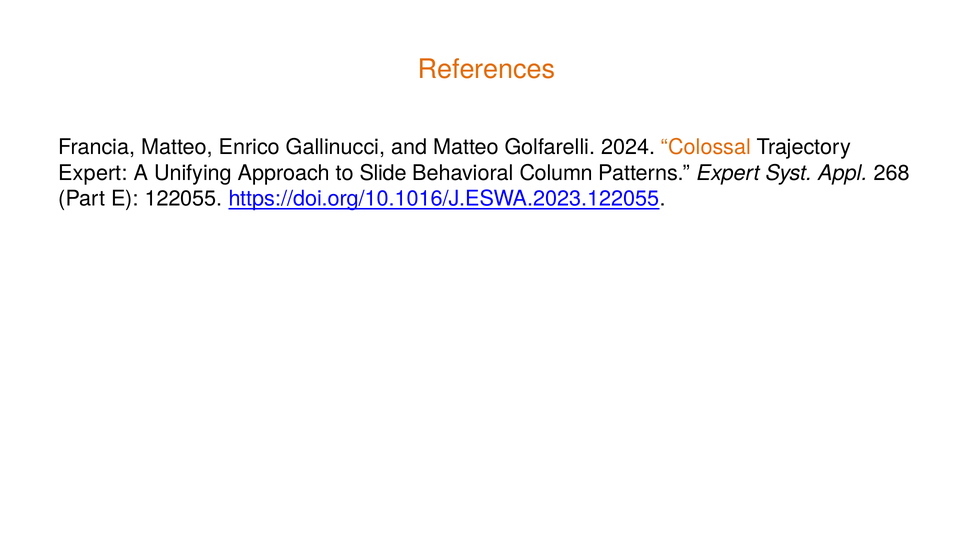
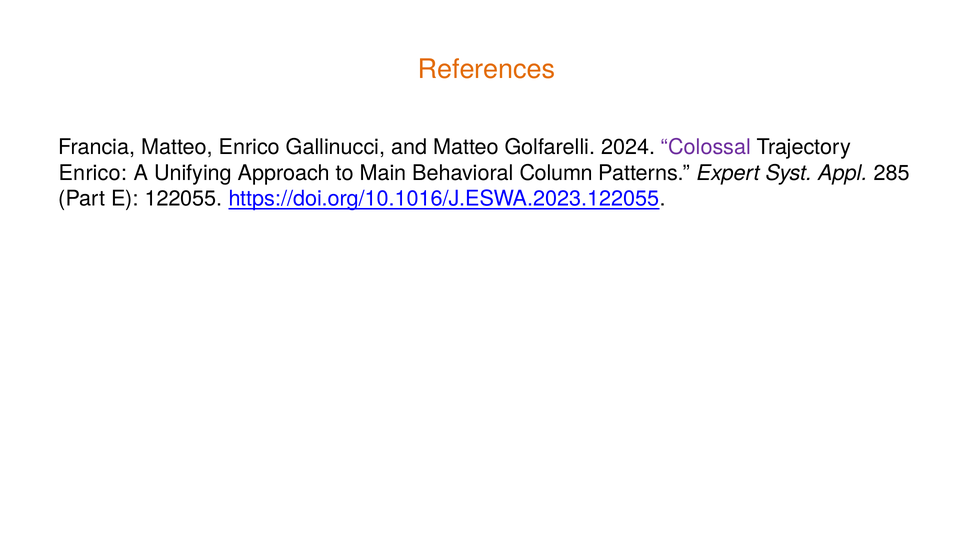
Colossal colour: orange -> purple
Expert at (93, 173): Expert -> Enrico
Slide: Slide -> Main
268: 268 -> 285
